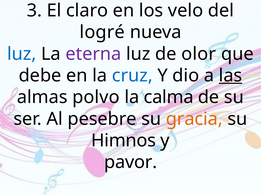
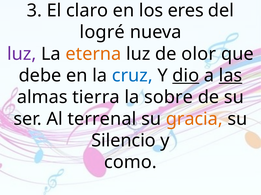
velo: velo -> eres
luz at (22, 54) colour: blue -> purple
eterna colour: purple -> orange
dio underline: none -> present
polvo: polvo -> tierra
calma: calma -> sobre
pesebre: pesebre -> terrenal
Himnos: Himnos -> Silencio
pavor: pavor -> como
